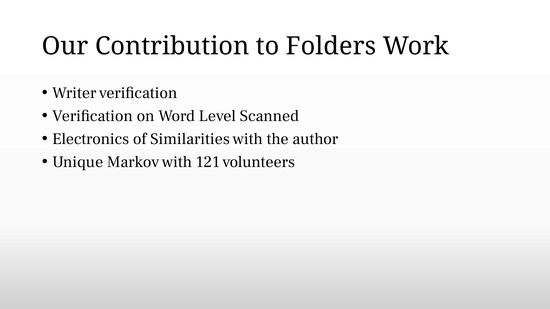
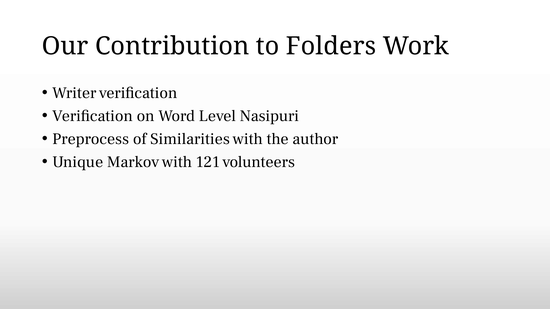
Scanned: Scanned -> Nasipuri
Electronics: Electronics -> Preprocess
